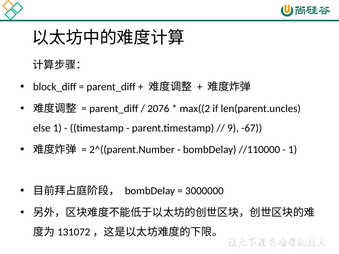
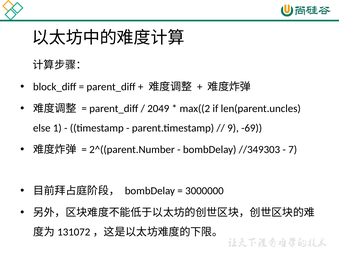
2076: 2076 -> 2049
-67: -67 -> -69
//110000: //110000 -> //349303
1 at (293, 150): 1 -> 7
